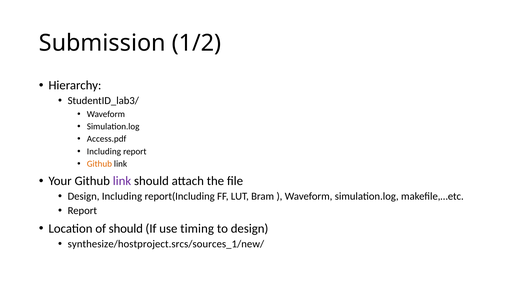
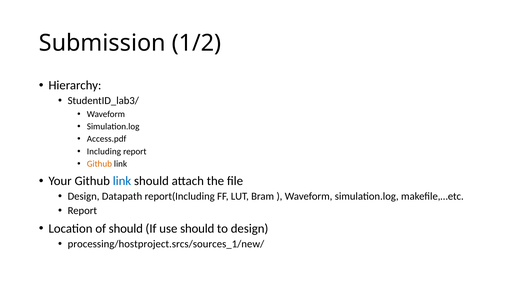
link at (122, 181) colour: purple -> blue
Design Including: Including -> Datapath
use timing: timing -> should
synthesize/hostproject.srcs/sources_1/new/: synthesize/hostproject.srcs/sources_1/new/ -> processing/hostproject.srcs/sources_1/new/
